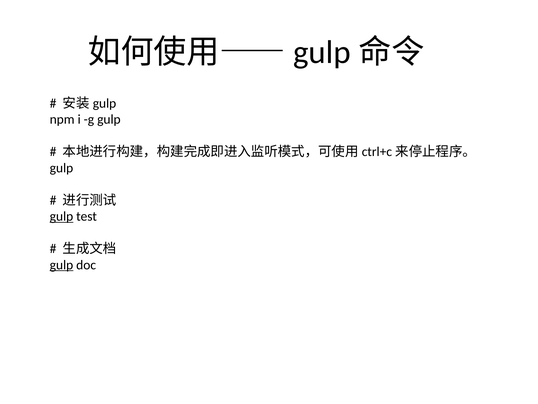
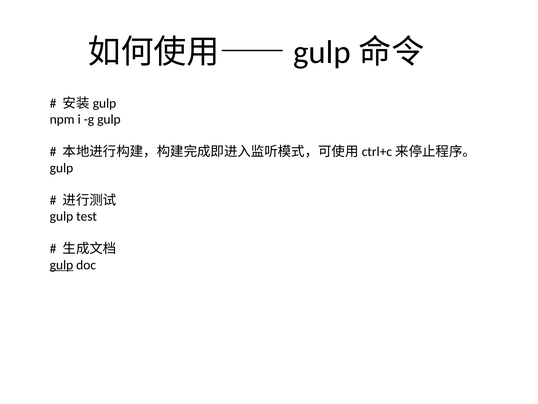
gulp at (61, 216) underline: present -> none
